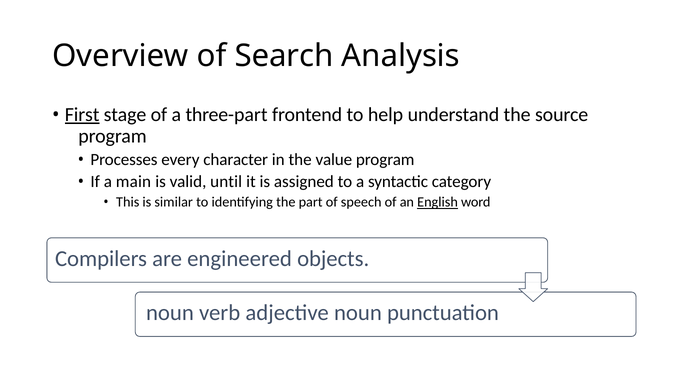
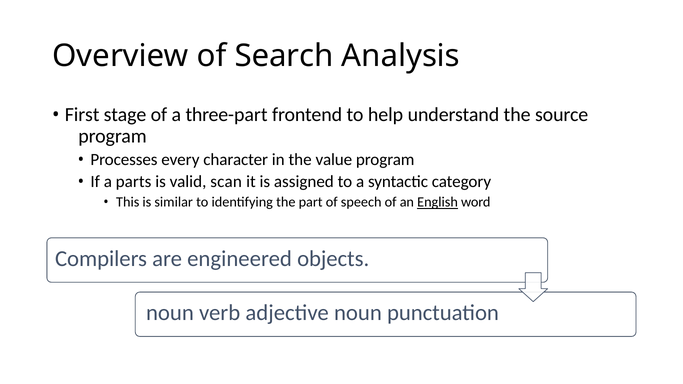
First underline: present -> none
main: main -> parts
until: until -> scan
